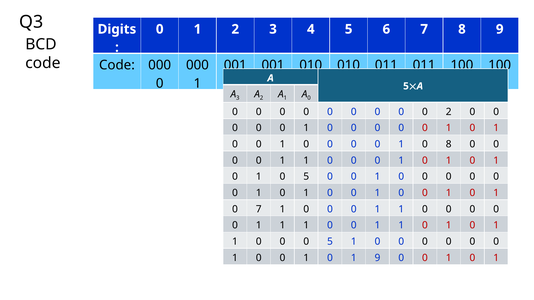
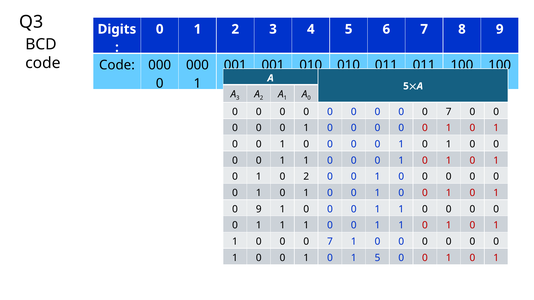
2 at (449, 112): 2 -> 7
8 at (449, 144): 8 -> 1
1 0 5: 5 -> 2
0 7: 7 -> 9
5 at (330, 242): 5 -> 7
1 9: 9 -> 5
